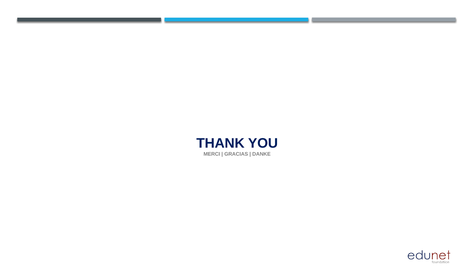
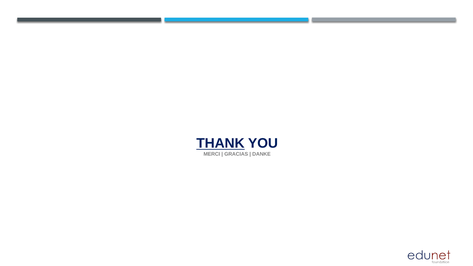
THANK underline: none -> present
